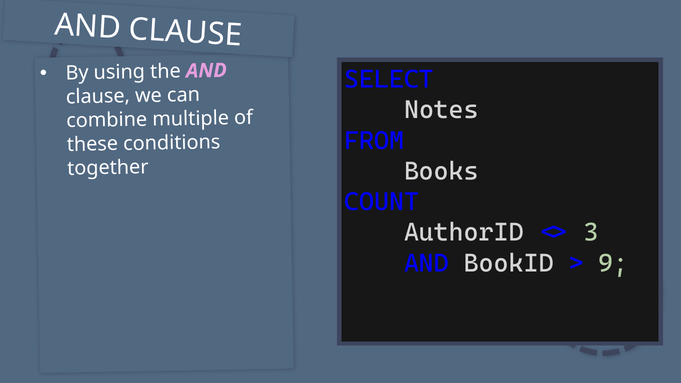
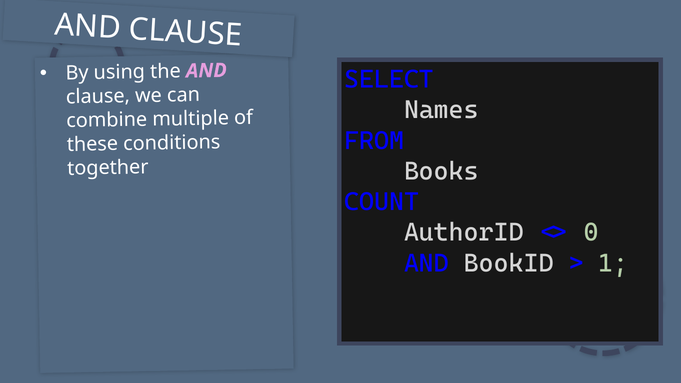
Notes: Notes -> Names
3: 3 -> 0
9: 9 -> 1
